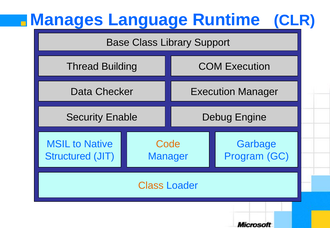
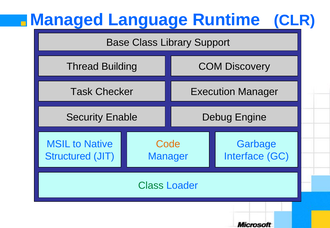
Manages: Manages -> Managed
COM Execution: Execution -> Discovery
Data: Data -> Task
Program: Program -> Interface
Class at (151, 186) colour: orange -> green
